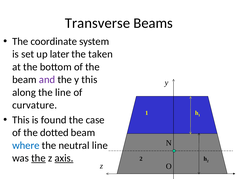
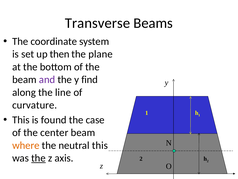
later: later -> then
taken: taken -> plane
y this: this -> find
dotted: dotted -> center
where colour: blue -> orange
neutral line: line -> this
axis underline: present -> none
